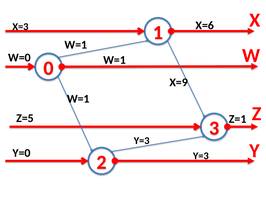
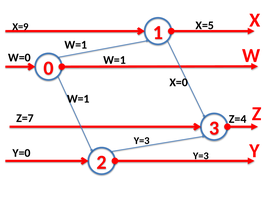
X=6: X=6 -> X=5
X=3: X=3 -> X=9
X=9: X=9 -> X=0
Z=5: Z=5 -> Z=7
Z=1: Z=1 -> Z=4
